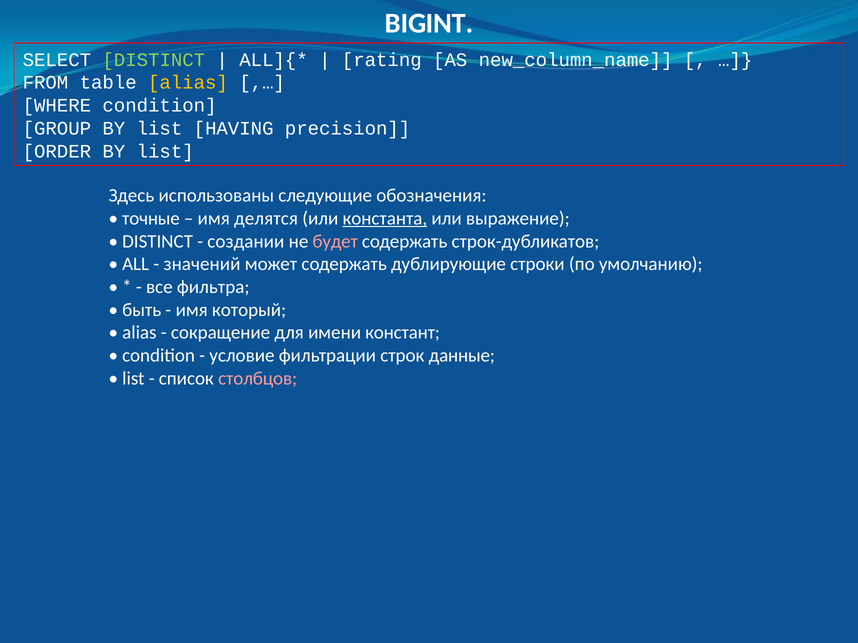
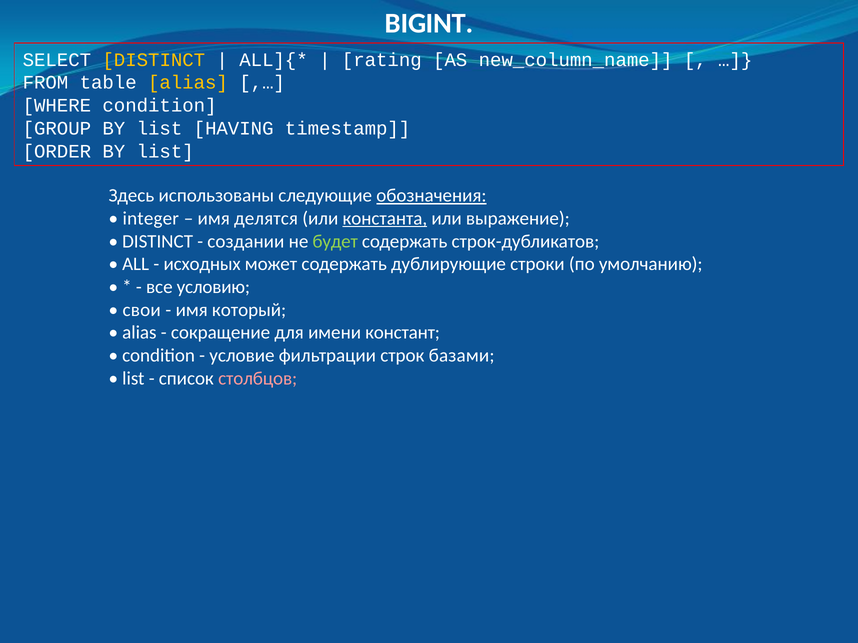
DISTINCT at (154, 60) colour: light green -> yellow
precision: precision -> timestamp
обозначения underline: none -> present
точные: точные -> integer
будет colour: pink -> light green
значений: значений -> исходных
фильтра: фильтра -> условию
быть: быть -> свои
данные: данные -> базами
